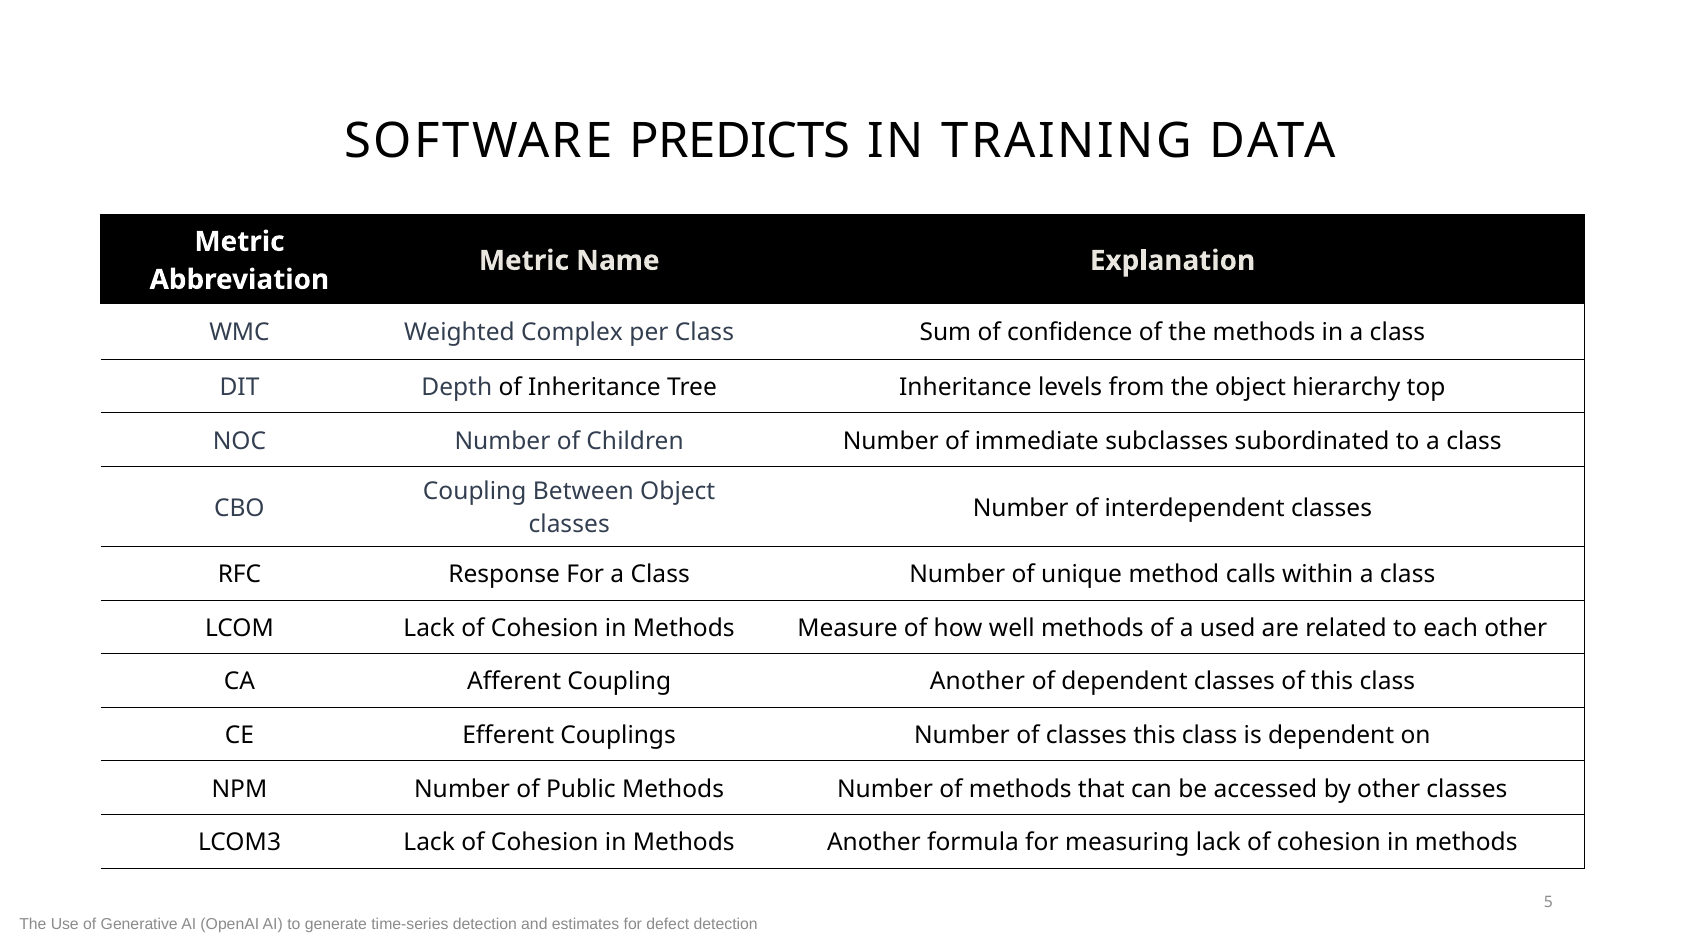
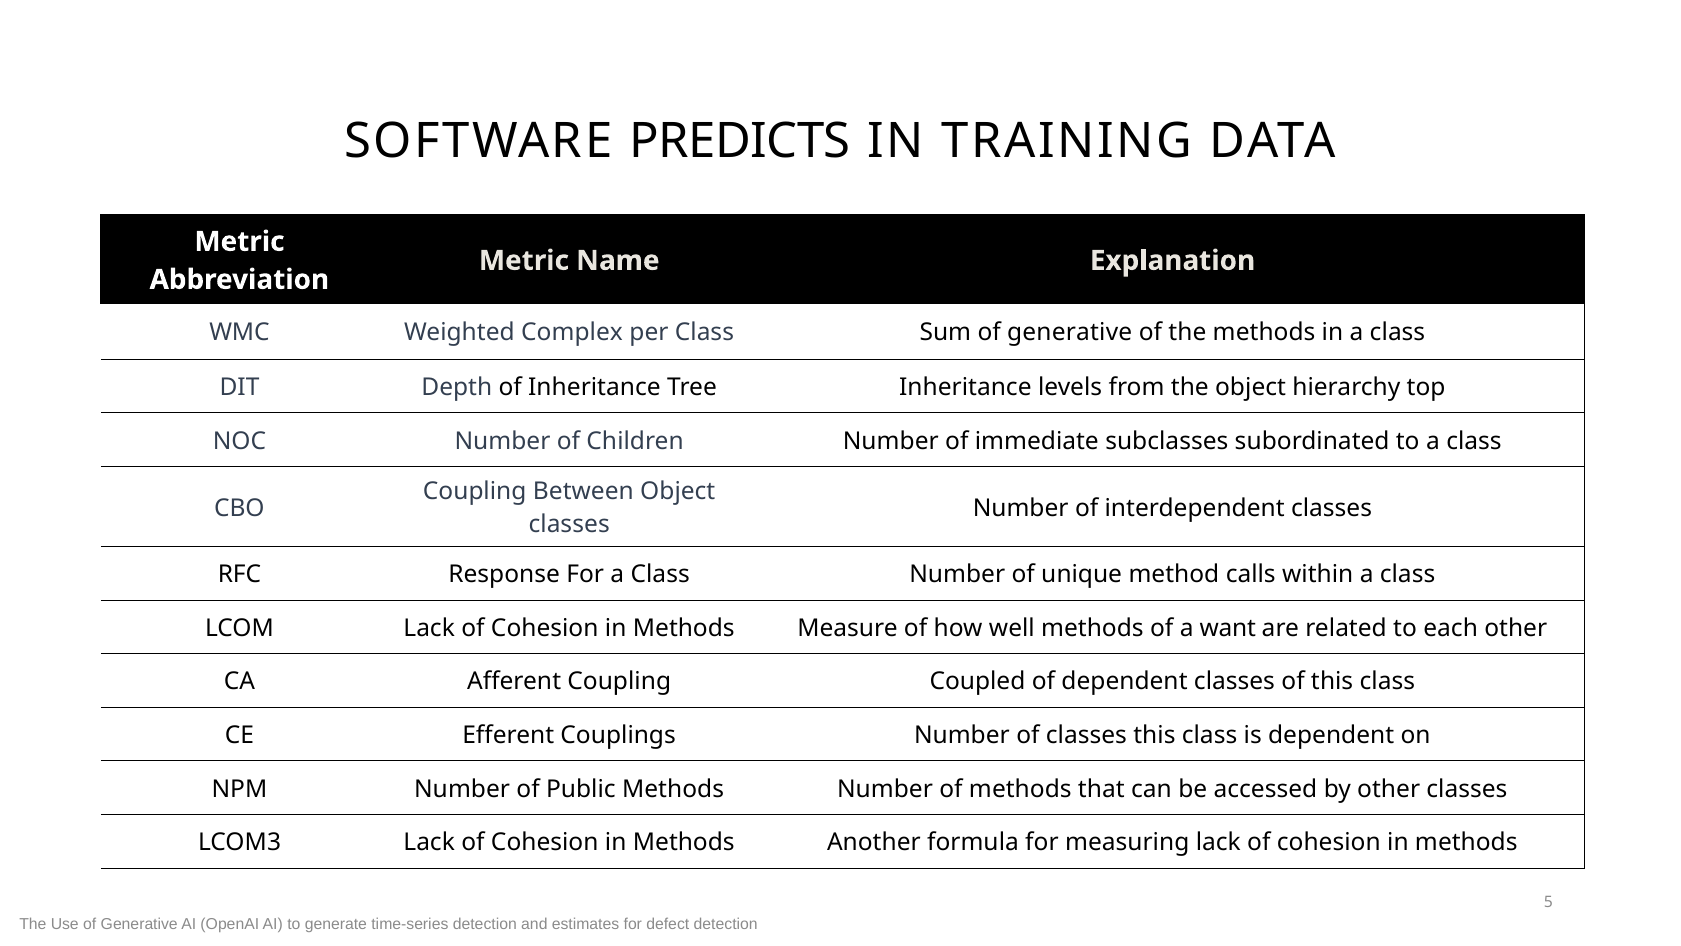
Sum of confidence: confidence -> generative
used: used -> want
Coupling Another: Another -> Coupled
